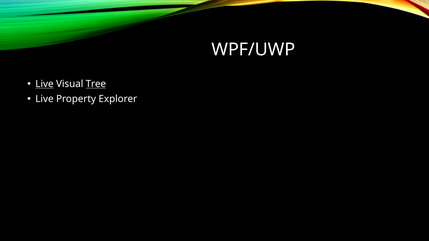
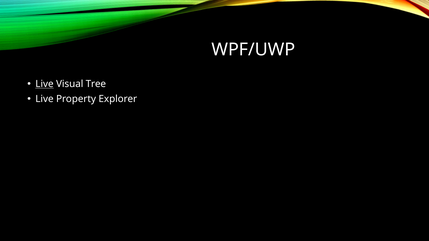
Tree underline: present -> none
